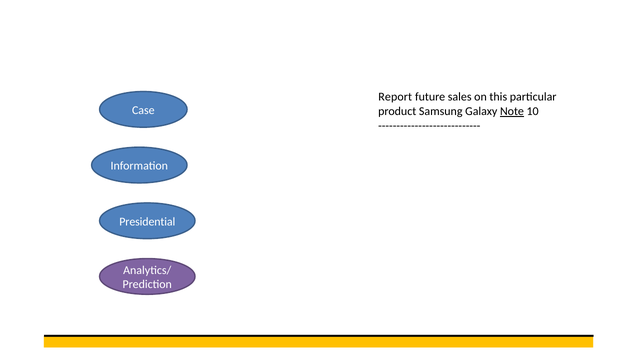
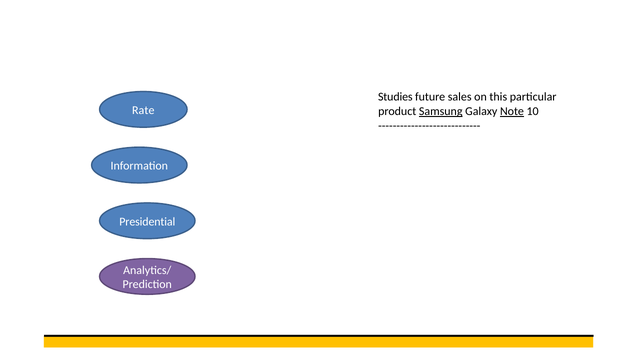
Report: Report -> Studies
Case: Case -> Rate
Samsung underline: none -> present
